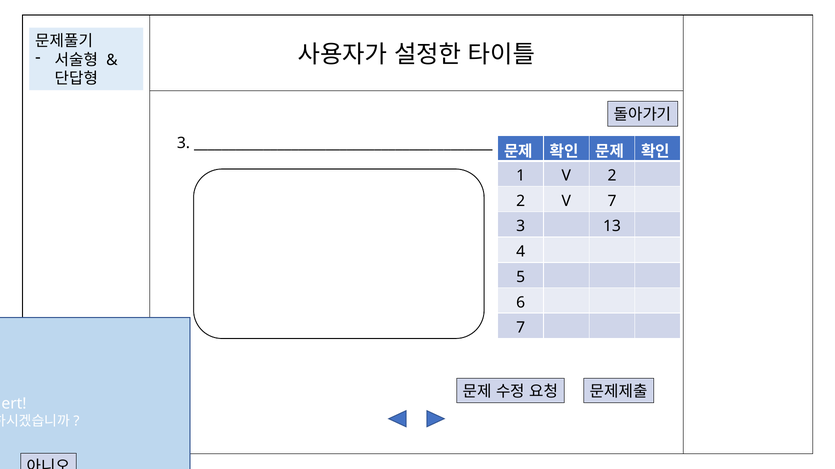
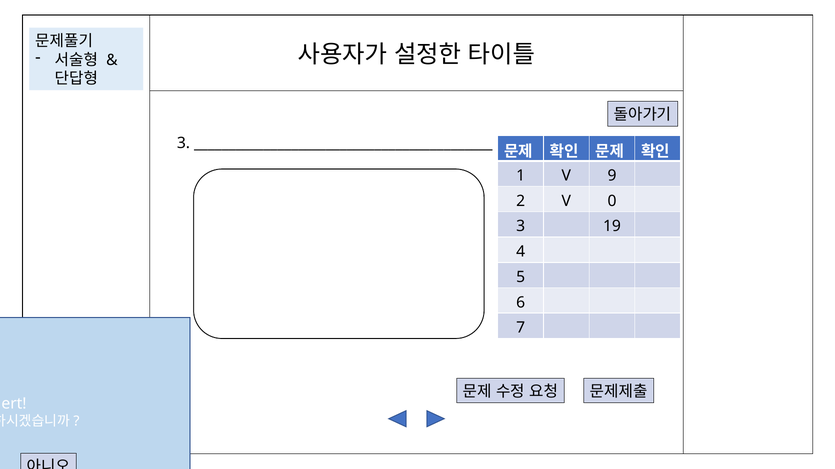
V 2: 2 -> 9
V 7: 7 -> 0
13: 13 -> 19
